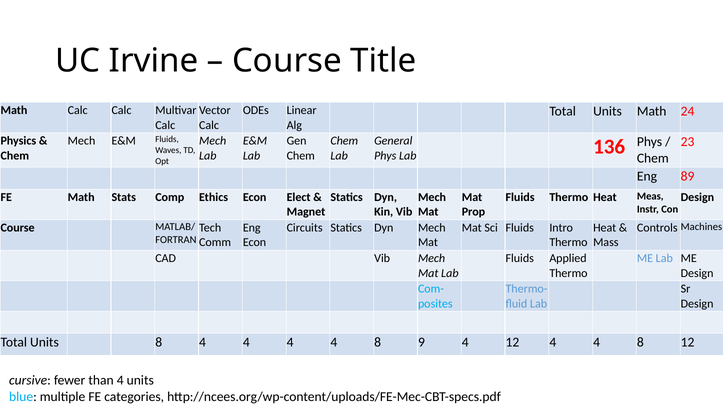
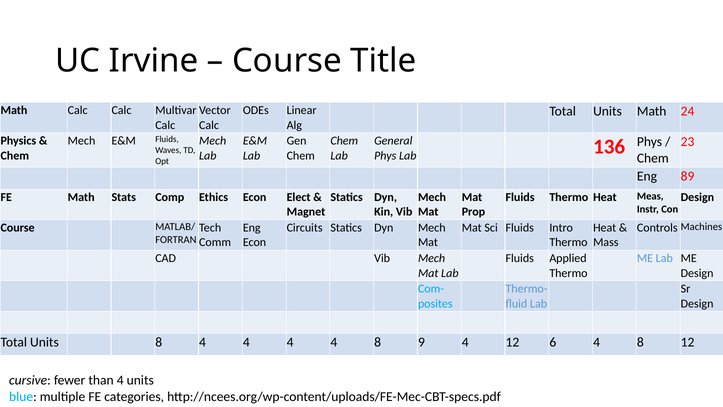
12 4: 4 -> 6
